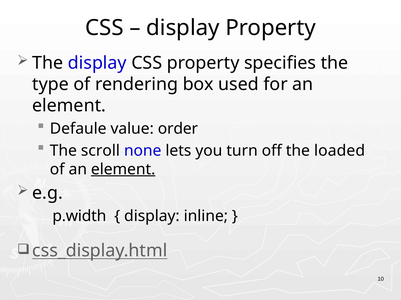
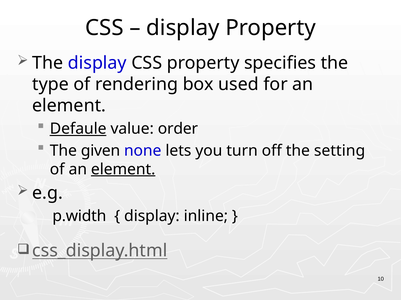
Defaule underline: none -> present
scroll: scroll -> given
loaded: loaded -> setting
